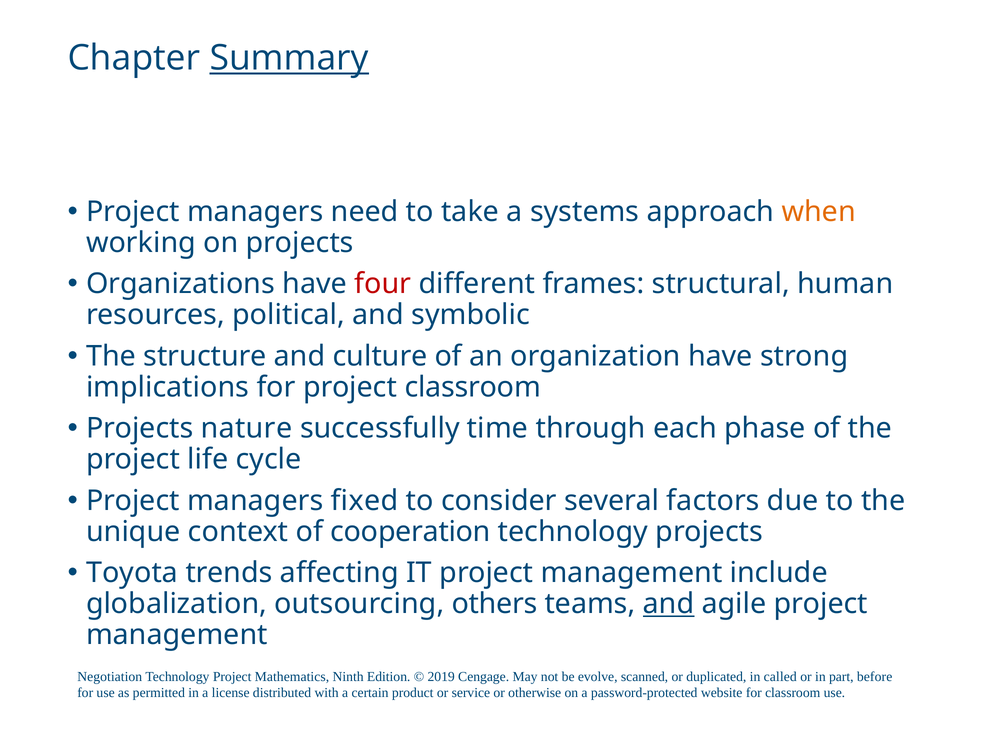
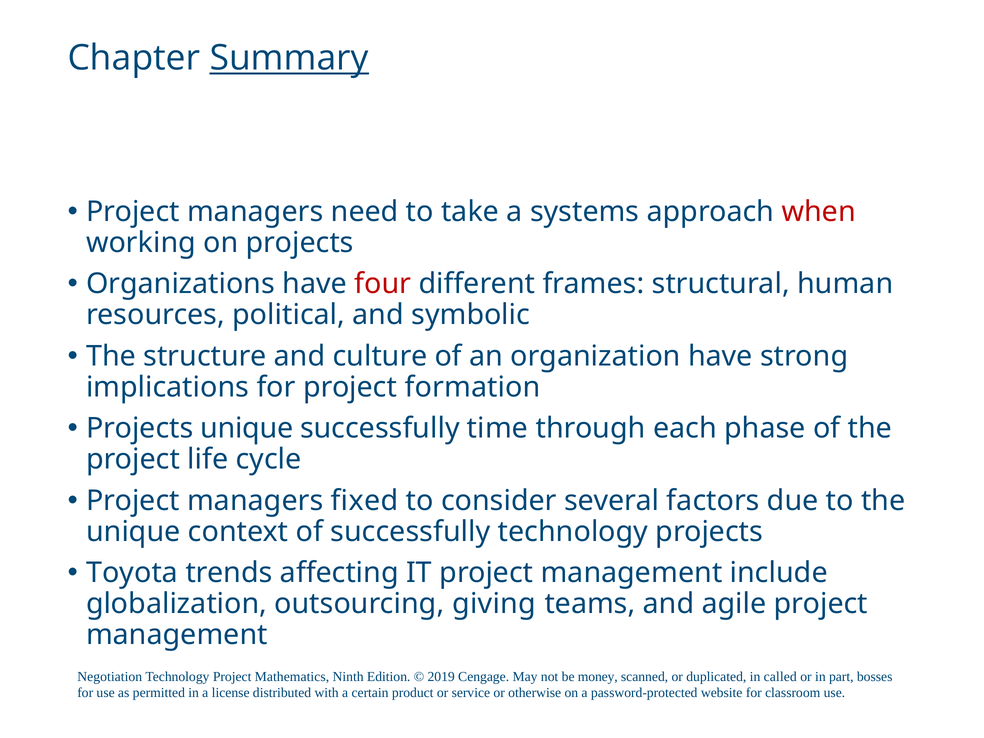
when colour: orange -> red
project classroom: classroom -> formation
Projects nature: nature -> unique
of cooperation: cooperation -> successfully
others: others -> giving
and at (669, 604) underline: present -> none
evolve: evolve -> money
before: before -> bosses
